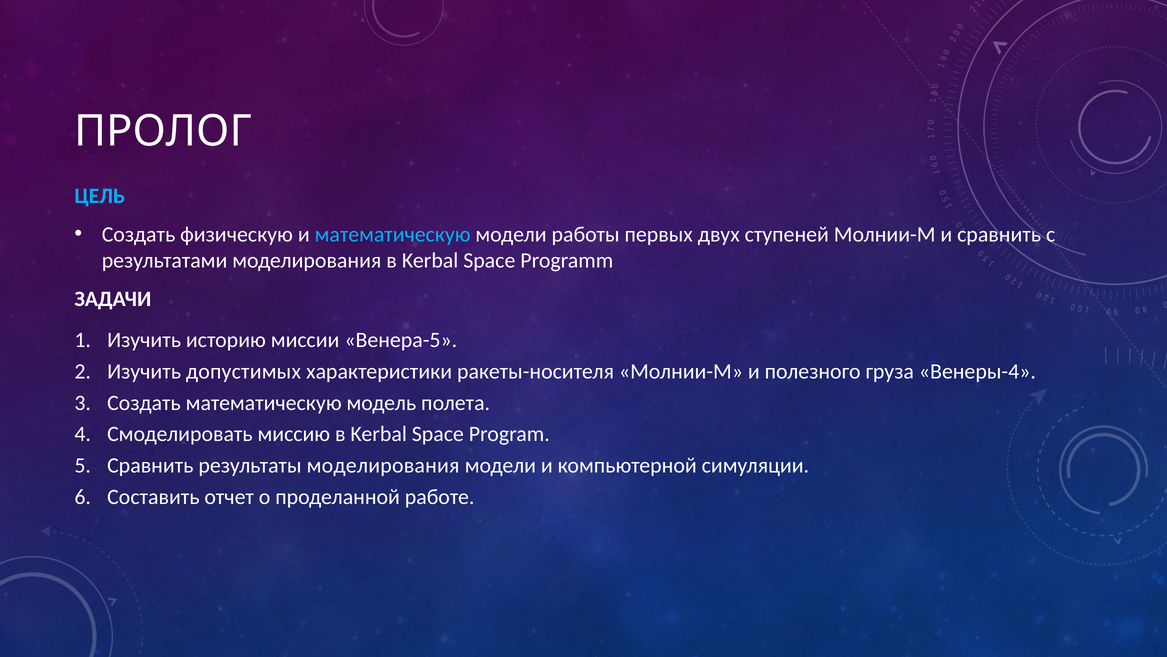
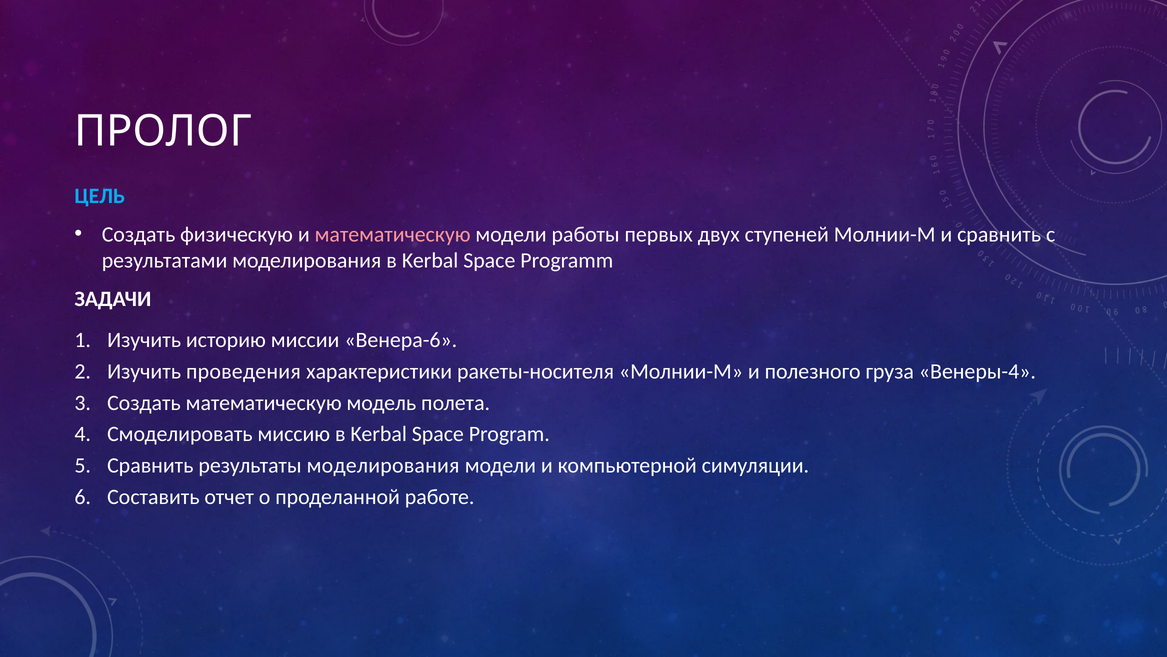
математическую at (393, 234) colour: light blue -> pink
Венера-5: Венера-5 -> Венера-6
допустимых: допустимых -> проведения
